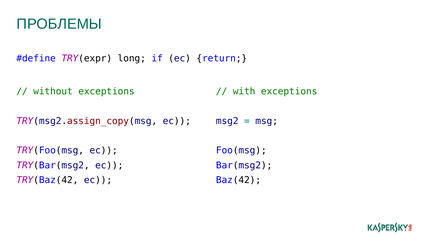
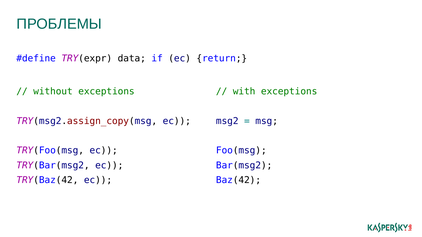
long: long -> data
